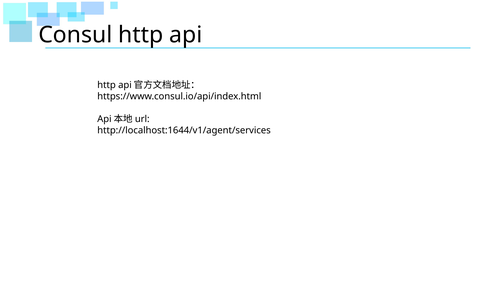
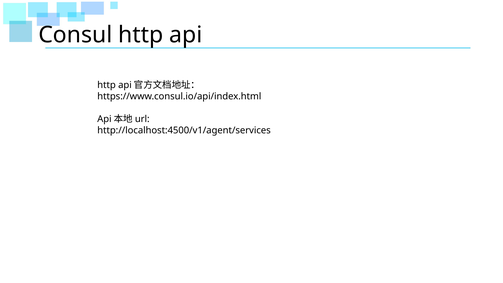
http://localhost:1644/v1/agent/services: http://localhost:1644/v1/agent/services -> http://localhost:4500/v1/agent/services
